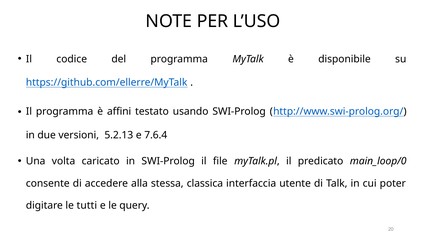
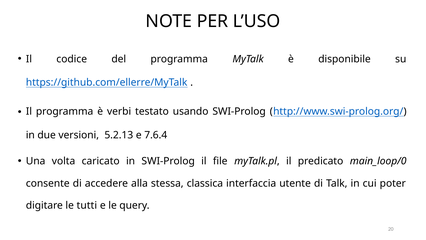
affini: affini -> verbi
